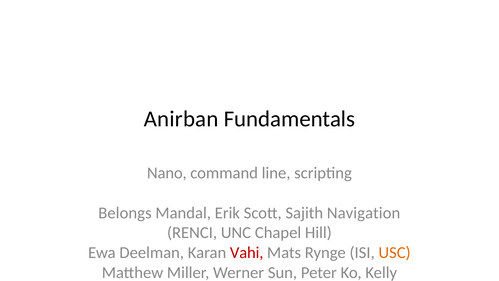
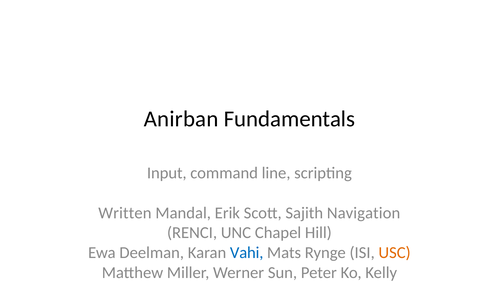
Nano: Nano -> Input
Belongs: Belongs -> Written
Vahi colour: red -> blue
